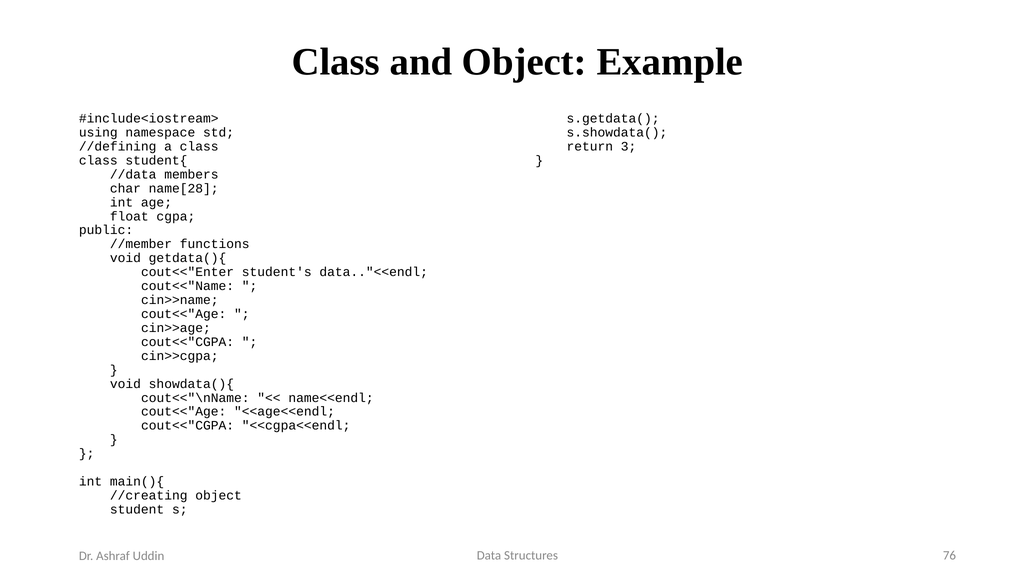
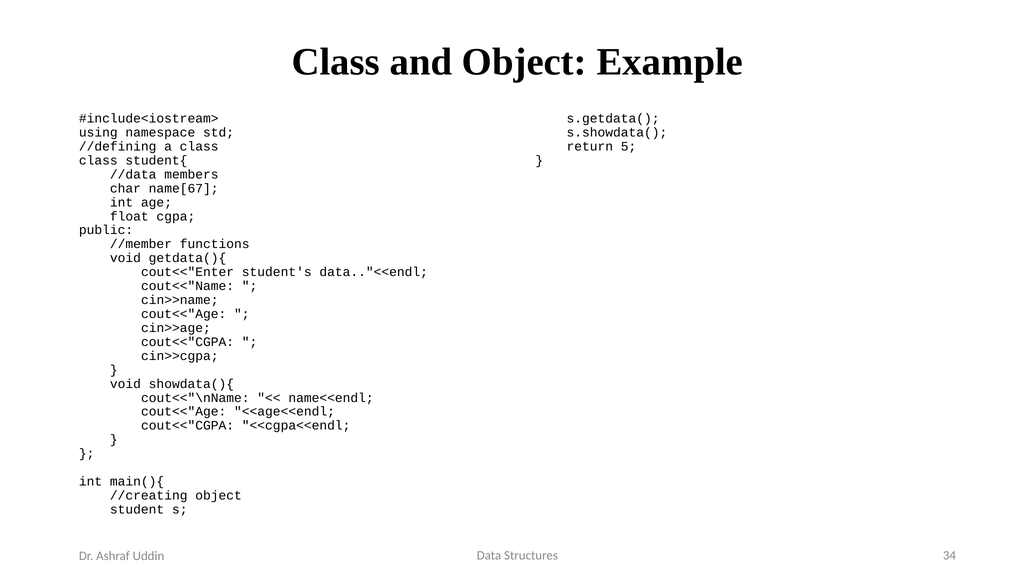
3: 3 -> 5
name[28: name[28 -> name[67
76: 76 -> 34
